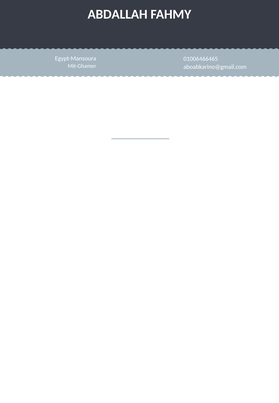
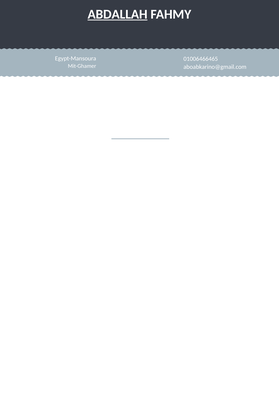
ABDALLAH underline: none -> present
